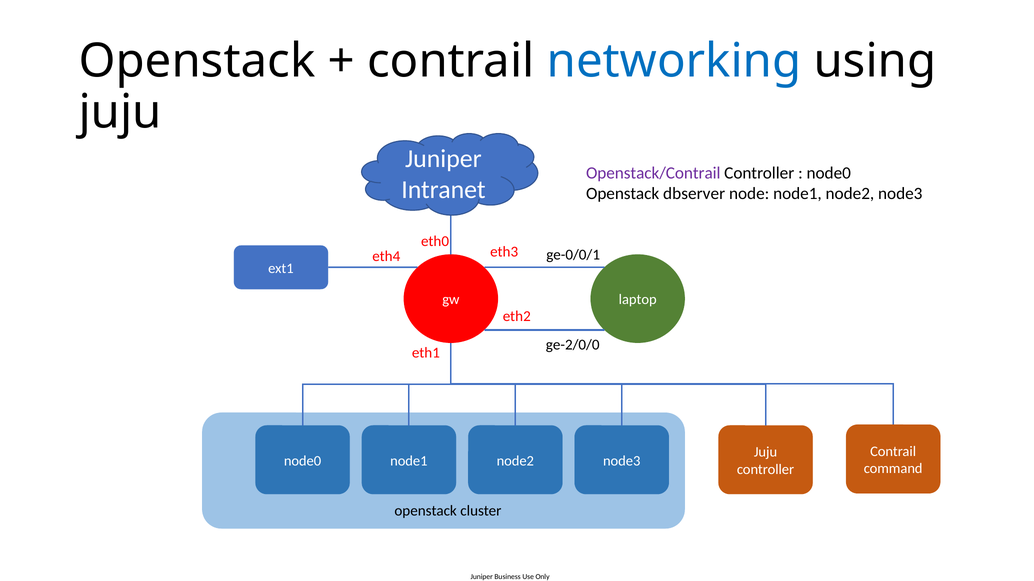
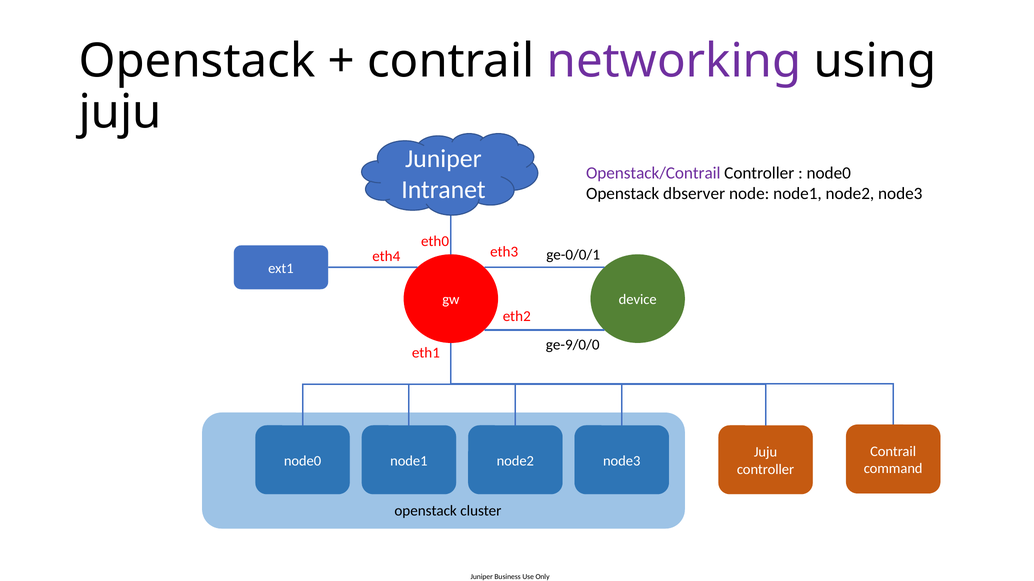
networking colour: blue -> purple
laptop: laptop -> device
ge-2/0/0: ge-2/0/0 -> ge-9/0/0
